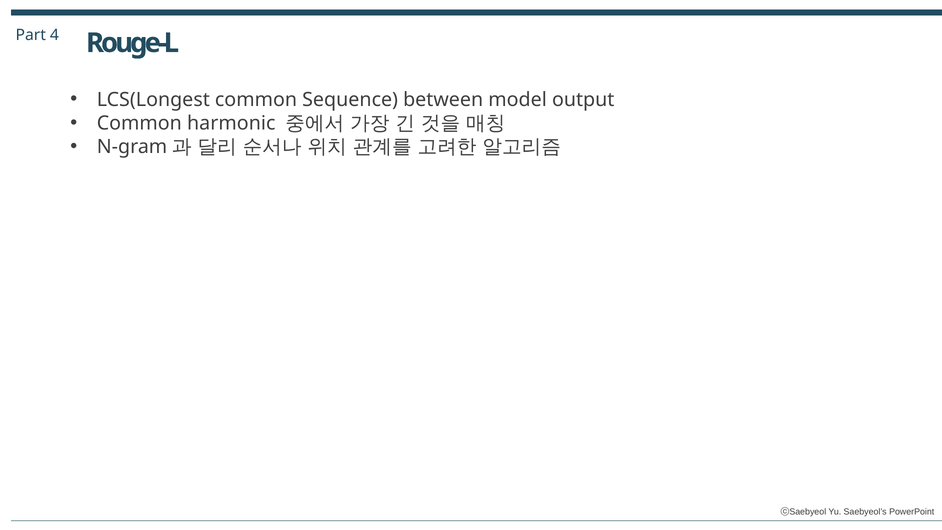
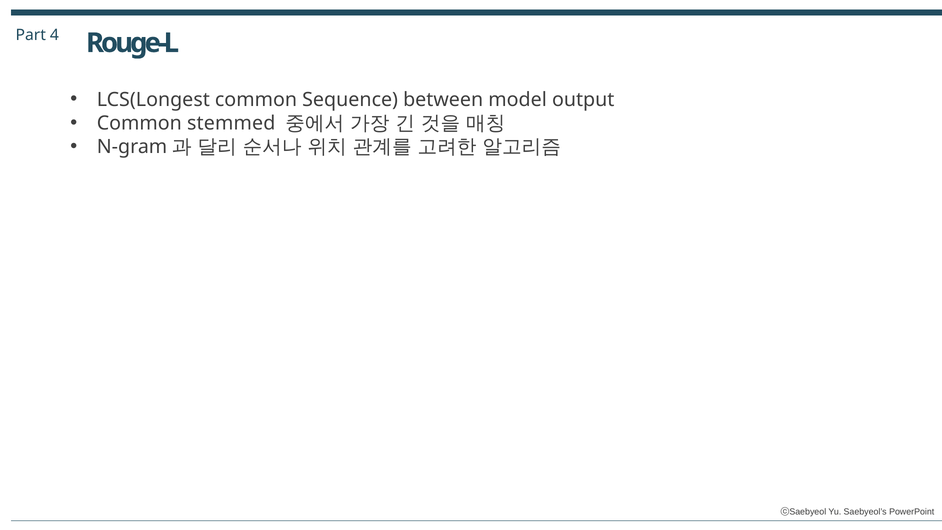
harmonic: harmonic -> stemmed
